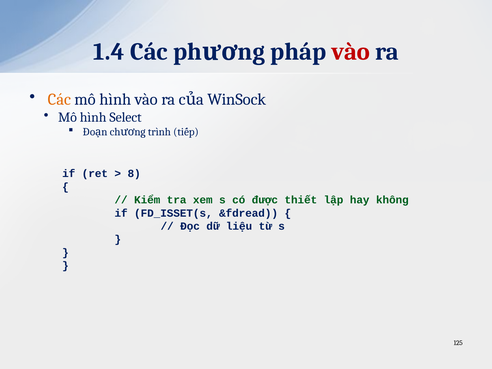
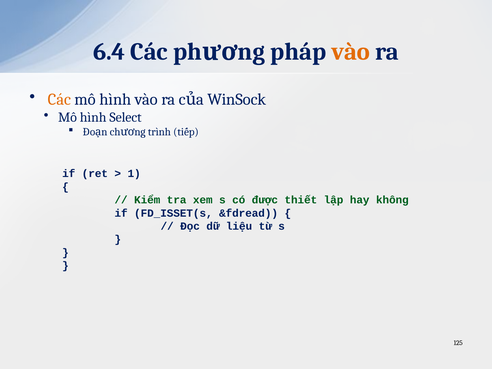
1.4: 1.4 -> 6.4
vào at (351, 52) colour: red -> orange
8: 8 -> 1
